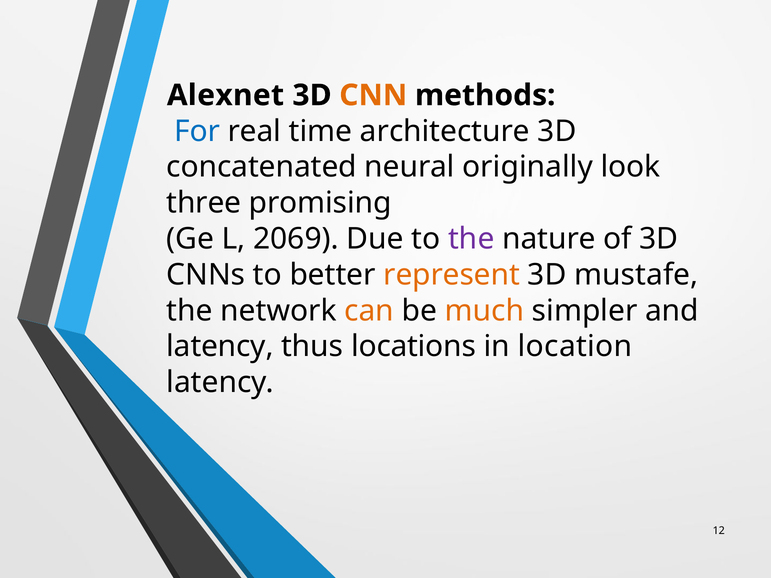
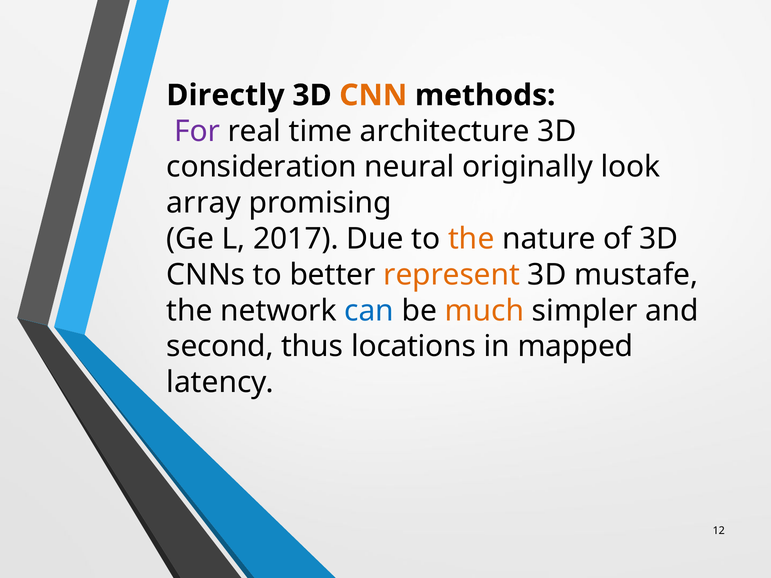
Alexnet: Alexnet -> Directly
For colour: blue -> purple
concatenated: concatenated -> consideration
three: three -> array
2069: 2069 -> 2017
the at (471, 239) colour: purple -> orange
can colour: orange -> blue
latency at (220, 347): latency -> second
location: location -> mapped
